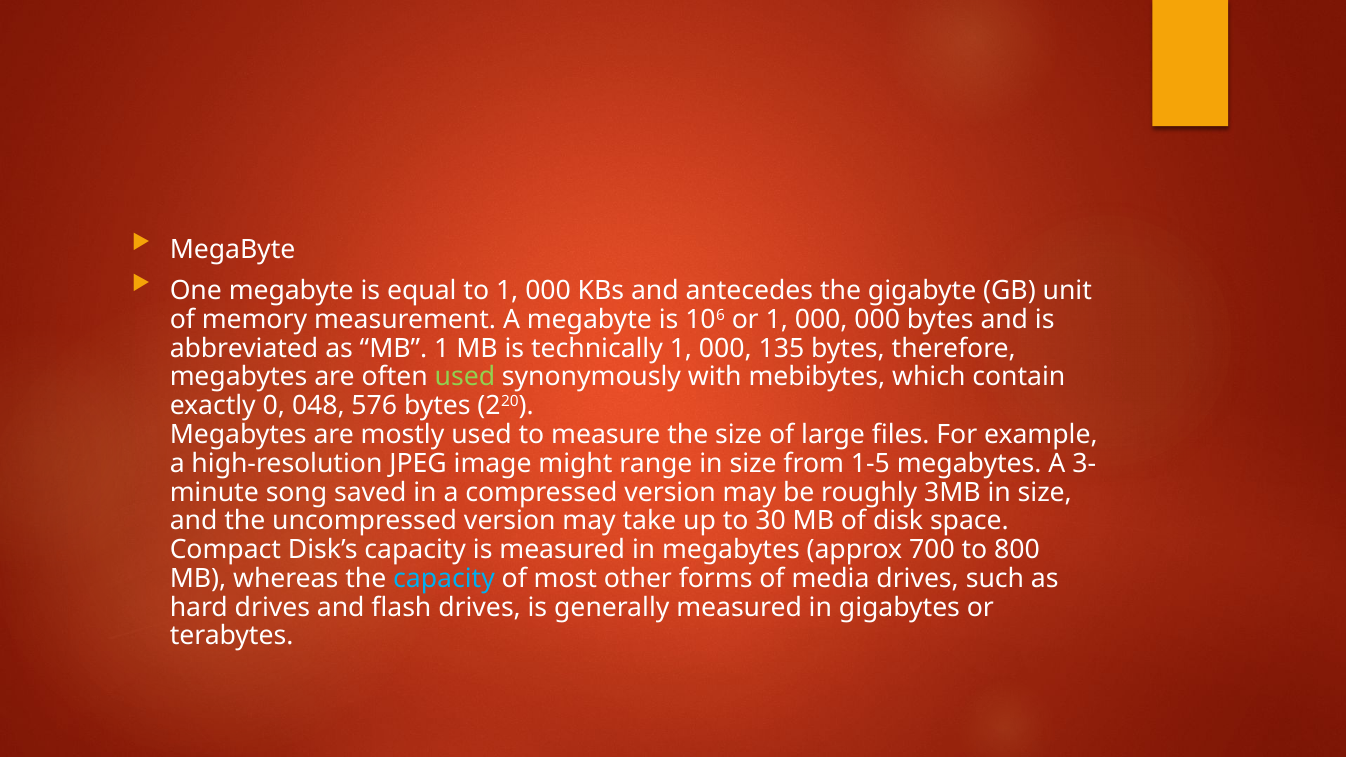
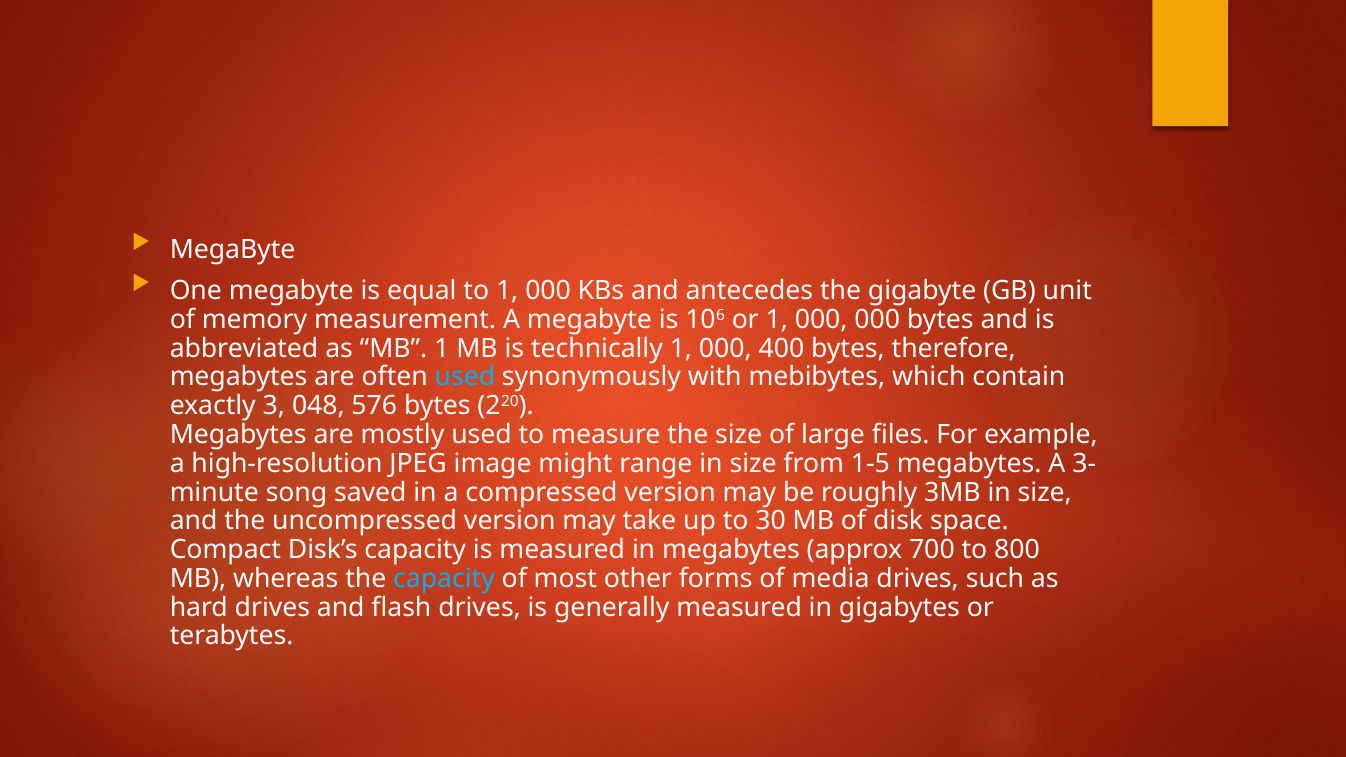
135: 135 -> 400
used at (465, 377) colour: light green -> light blue
0: 0 -> 3
